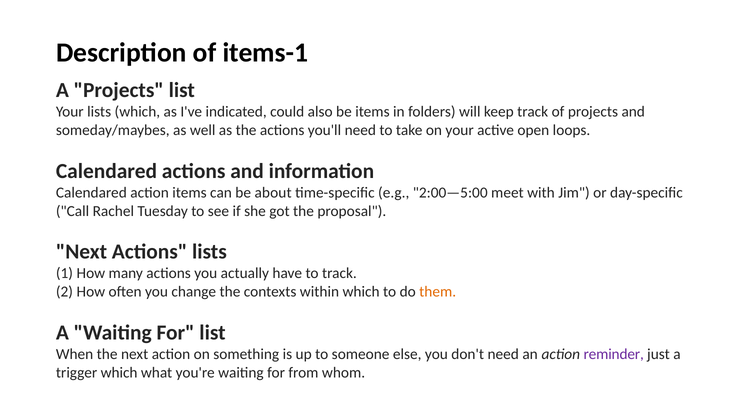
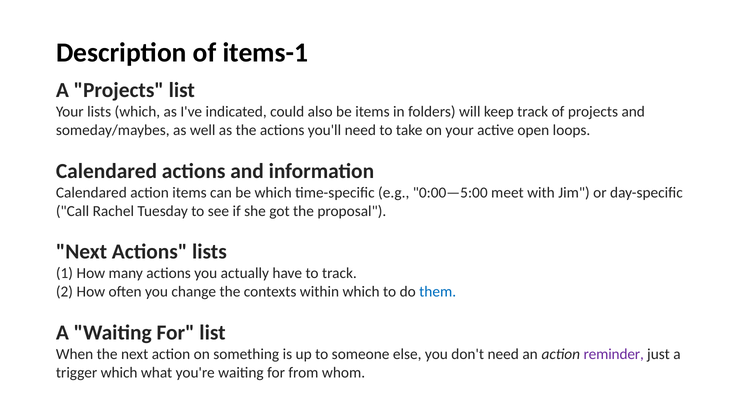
be about: about -> which
2:00—5:00: 2:00—5:00 -> 0:00—5:00
them colour: orange -> blue
